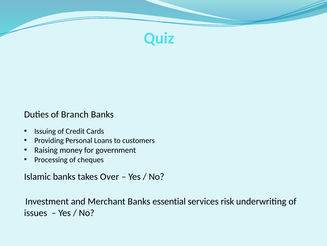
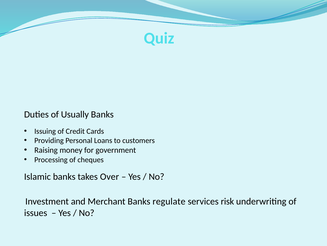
Branch: Branch -> Usually
essential: essential -> regulate
